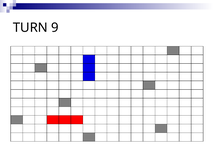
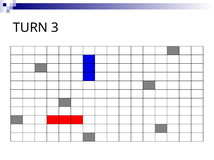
9: 9 -> 3
